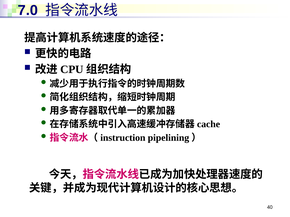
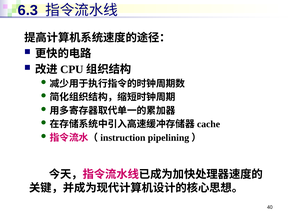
7.0: 7.0 -> 6.3
